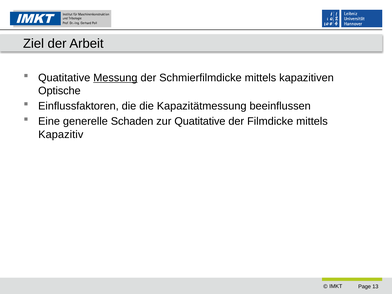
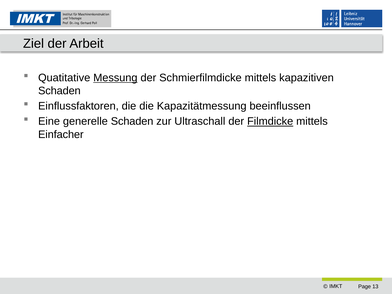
Optische at (59, 91): Optische -> Schaden
zur Quatitative: Quatitative -> Ultraschall
Filmdicke underline: none -> present
Kapazitiv: Kapazitiv -> Einfacher
